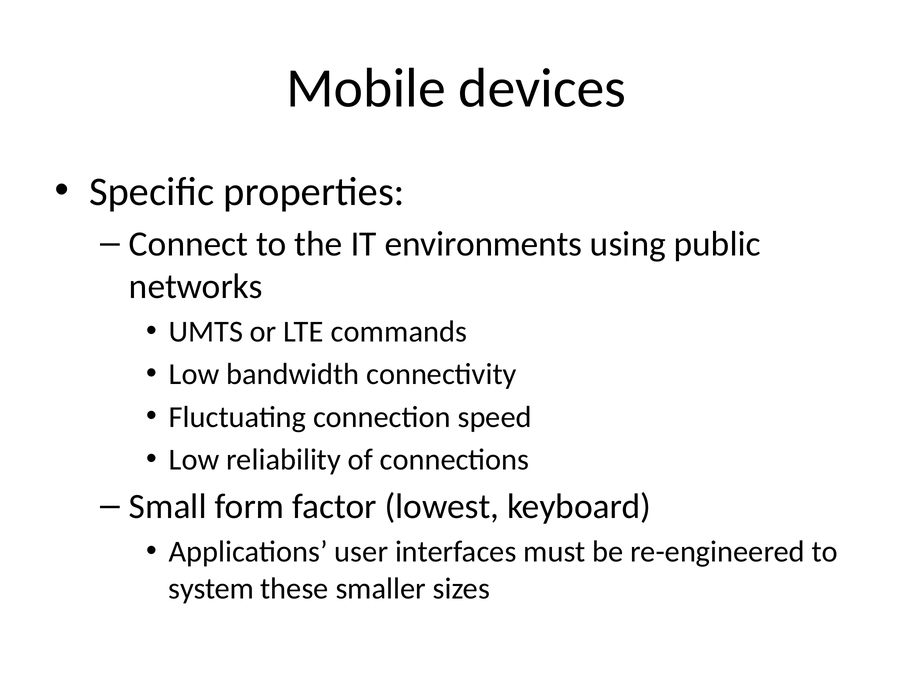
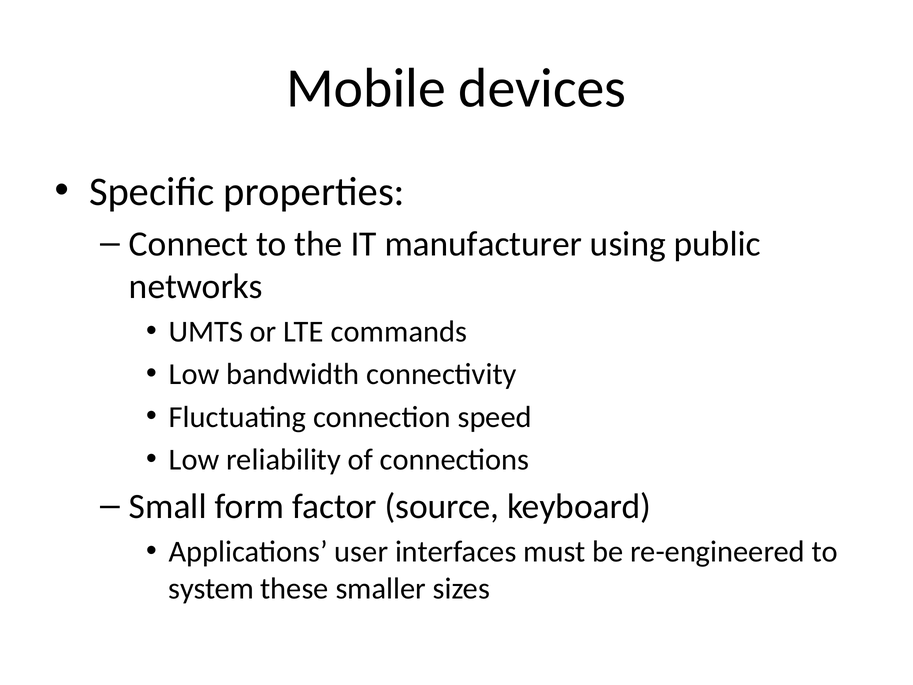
environments: environments -> manufacturer
lowest: lowest -> source
